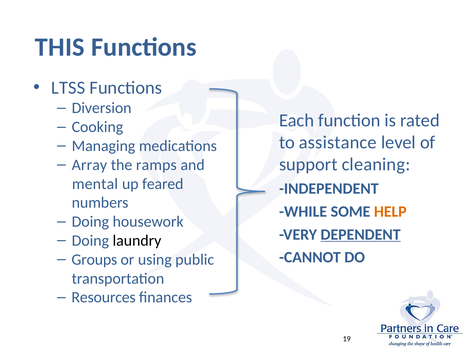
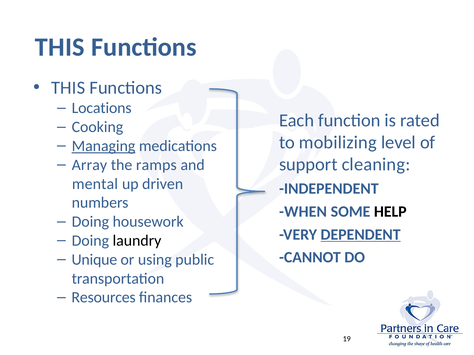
LTSS at (68, 88): LTSS -> THIS
Diversion: Diversion -> Locations
assistance: assistance -> mobilizing
Managing underline: none -> present
feared: feared -> driven
WHILE: WHILE -> WHEN
HELP colour: orange -> black
Groups: Groups -> Unique
